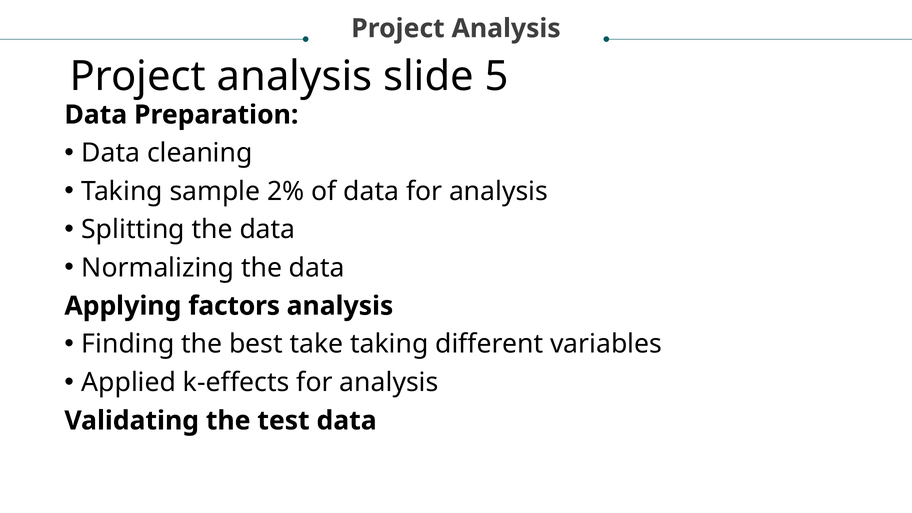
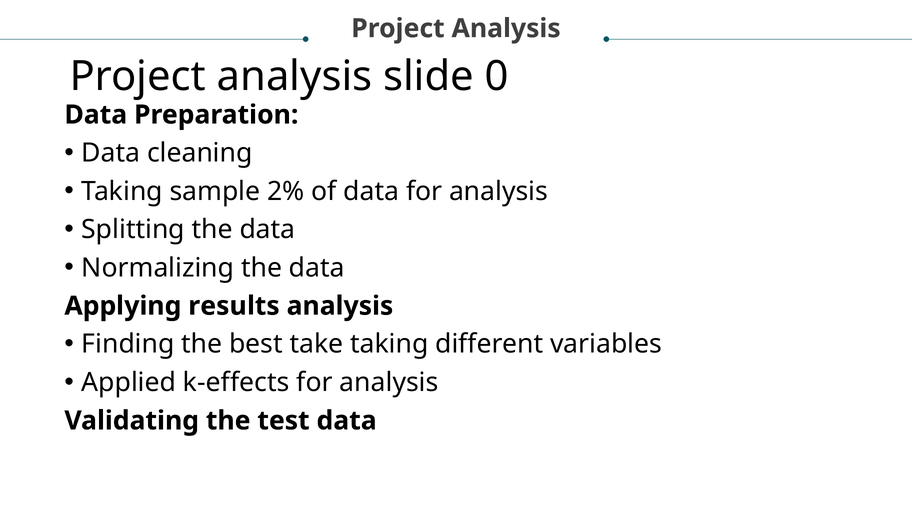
5: 5 -> 0
factors: factors -> results
